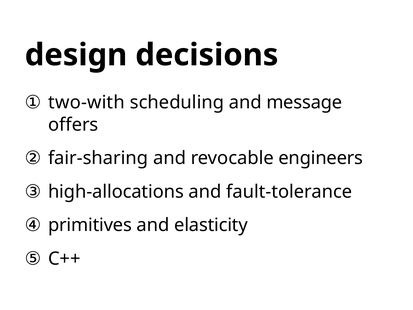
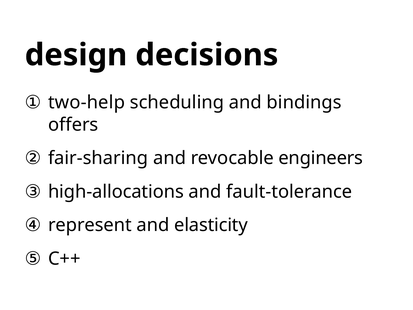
two-with: two-with -> two-help
message: message -> bindings
primitives: primitives -> represent
